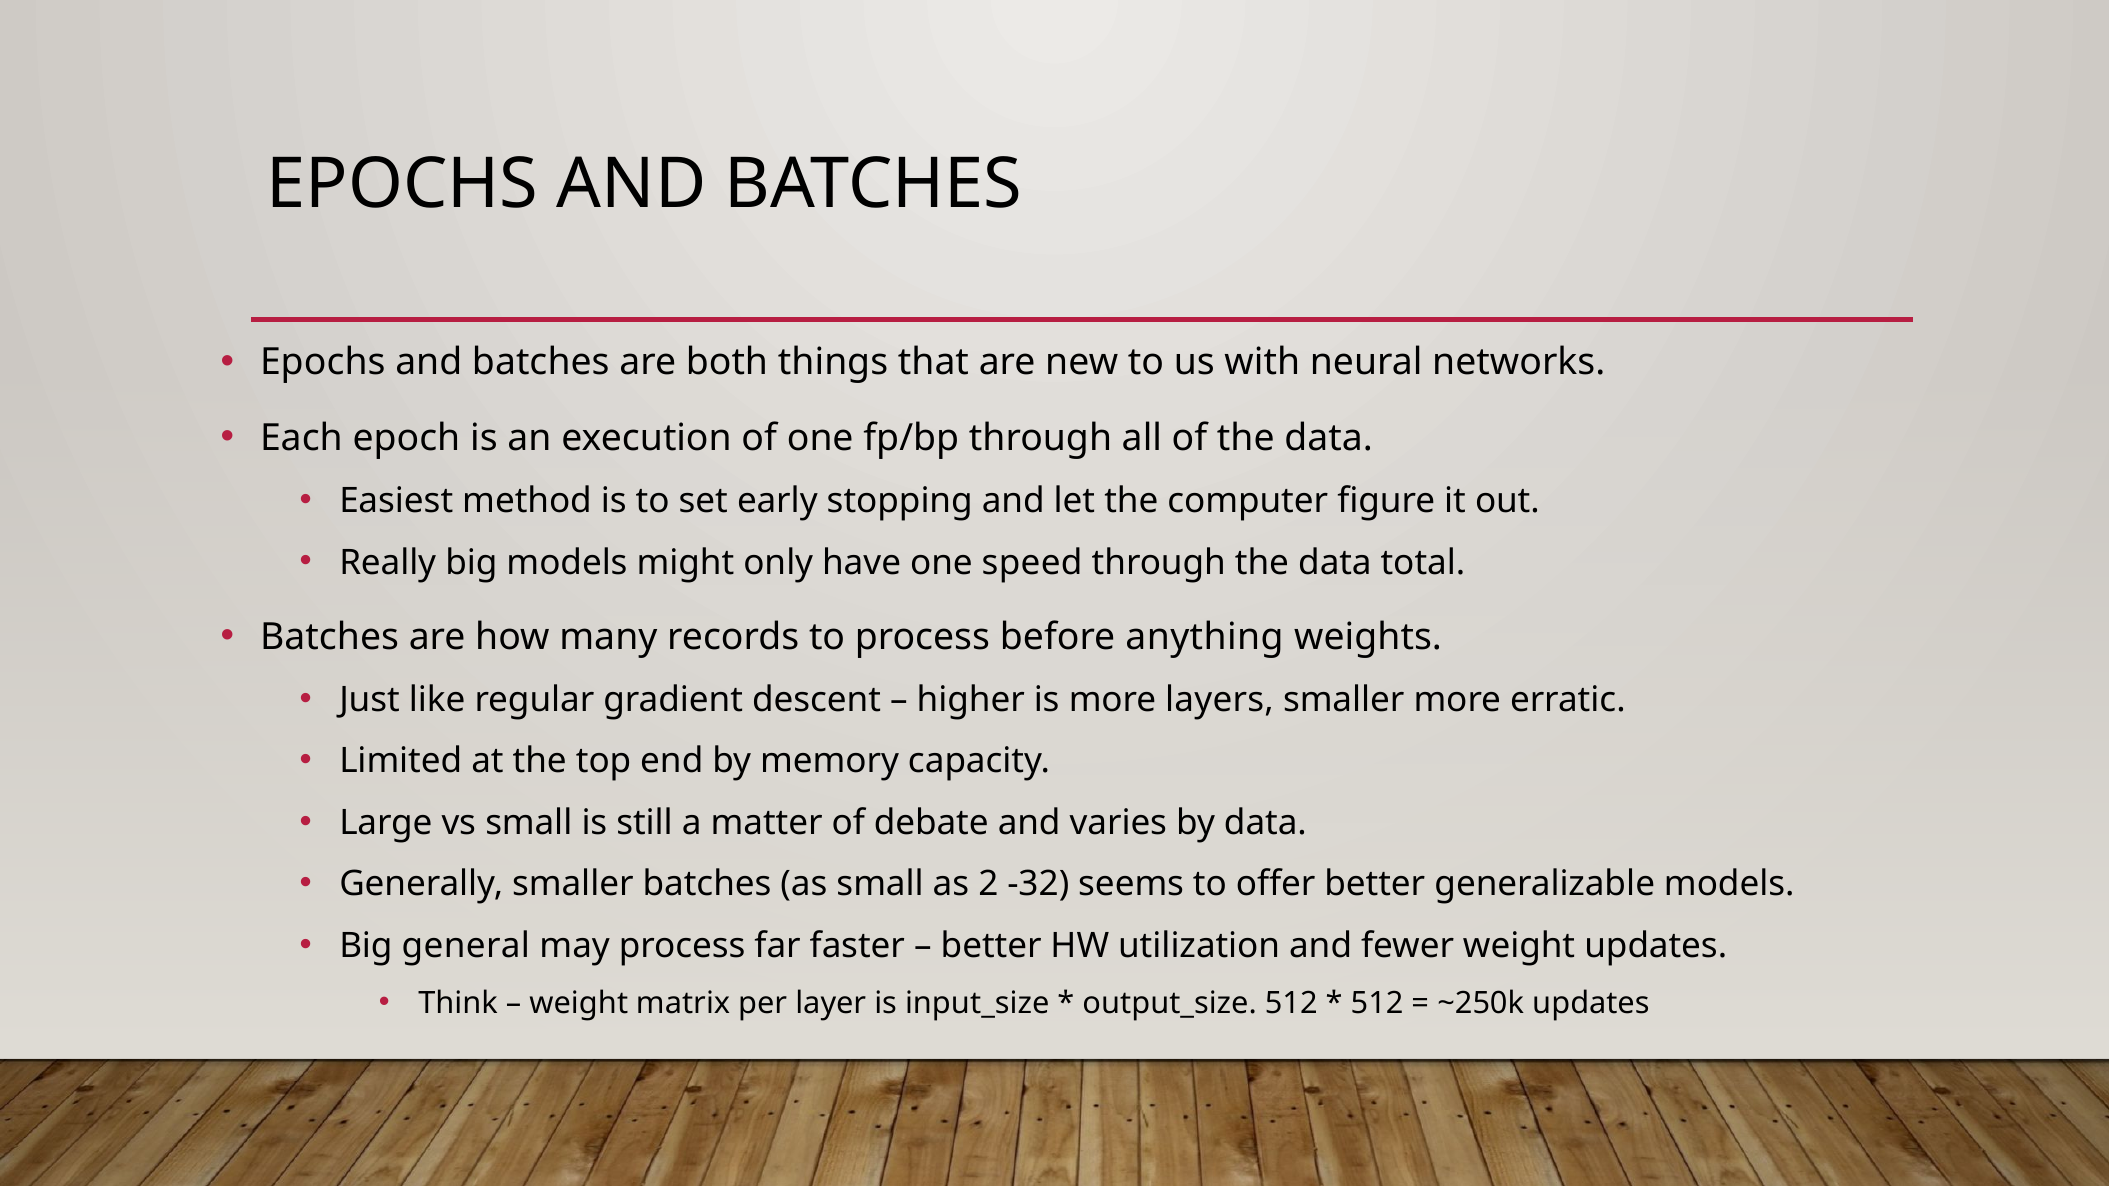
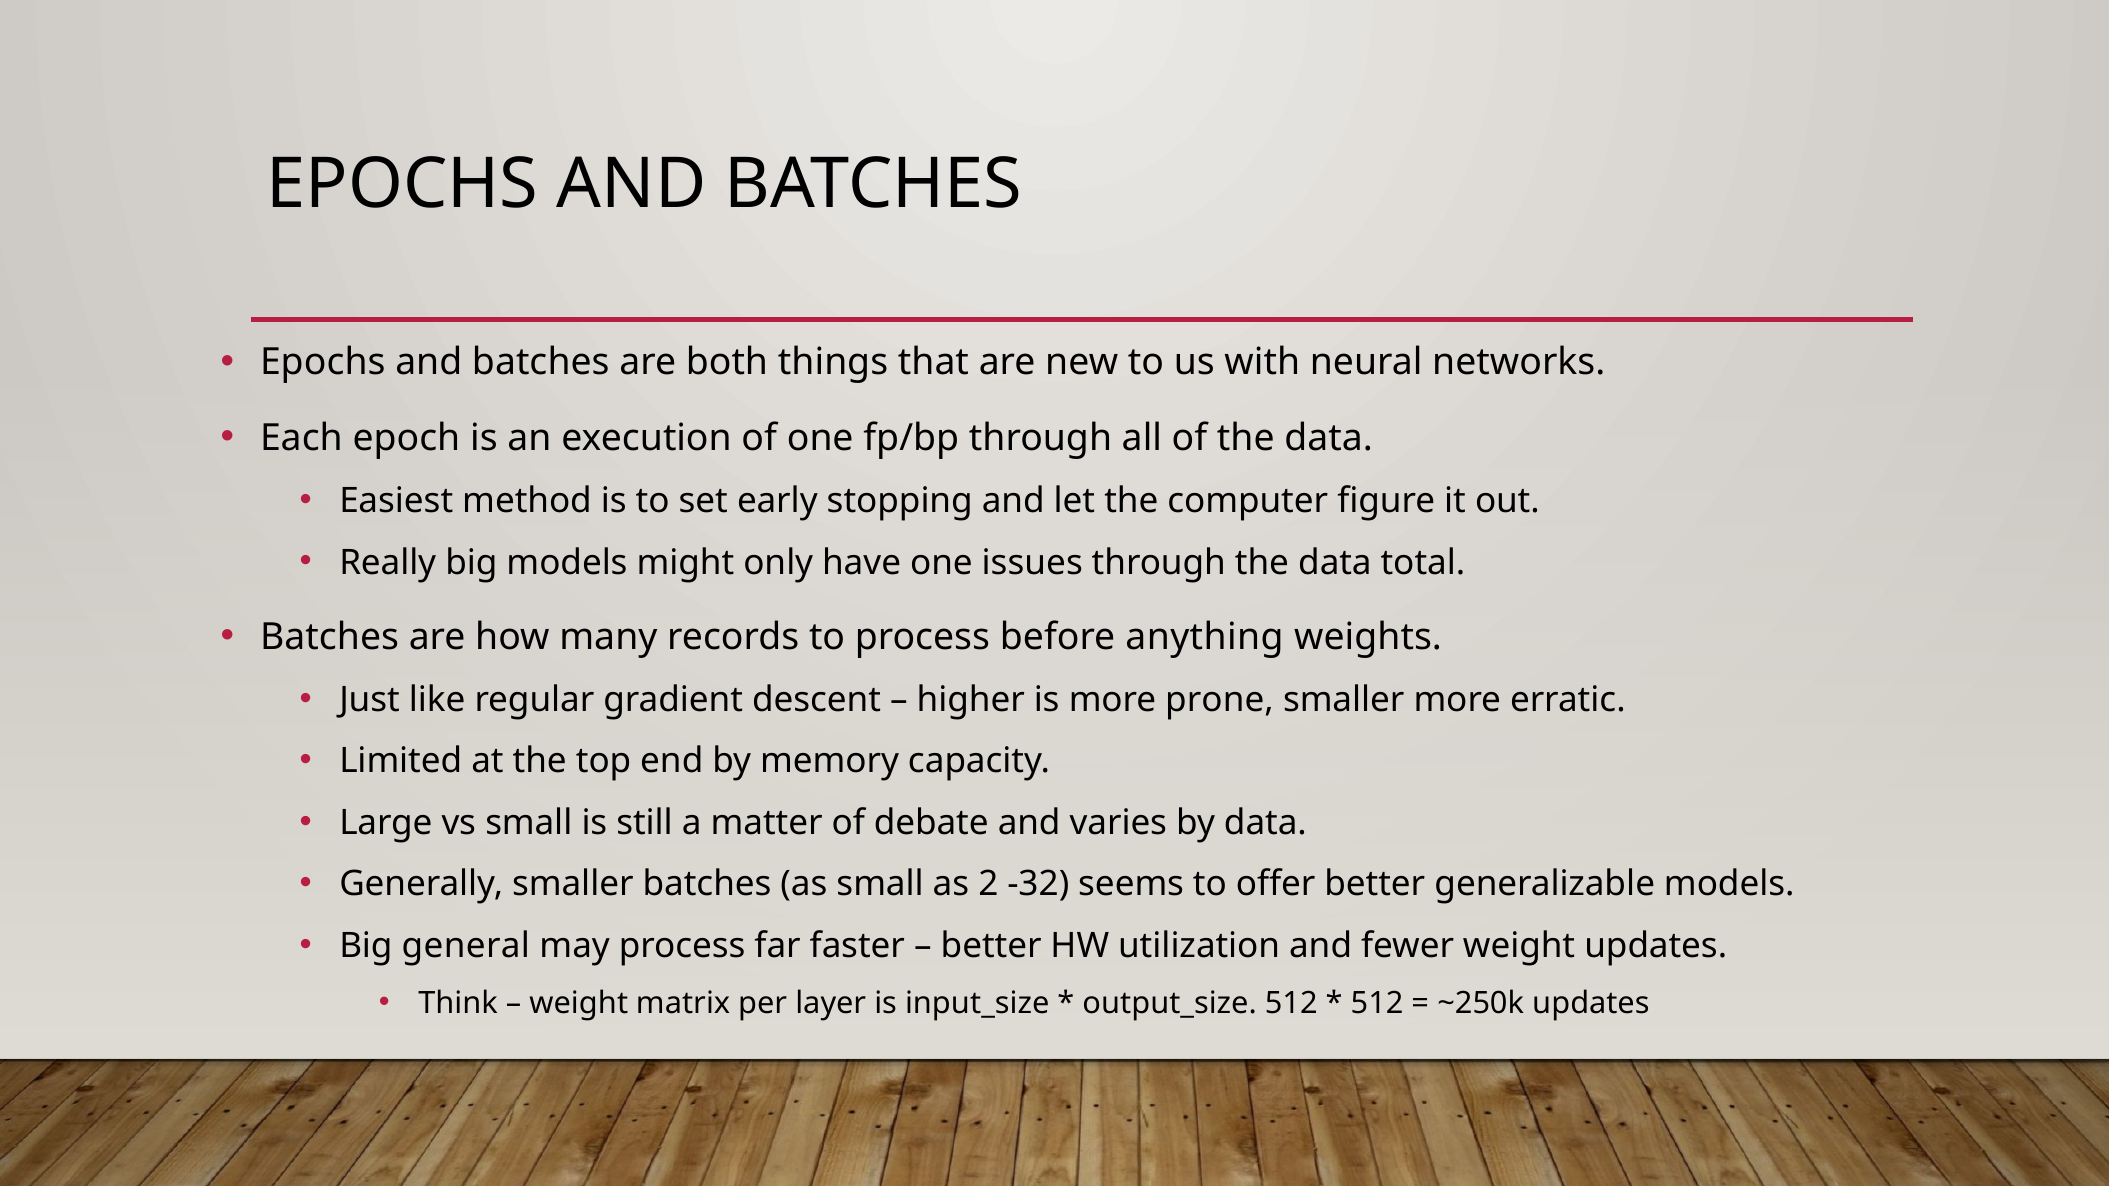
speed: speed -> issues
layers: layers -> prone
